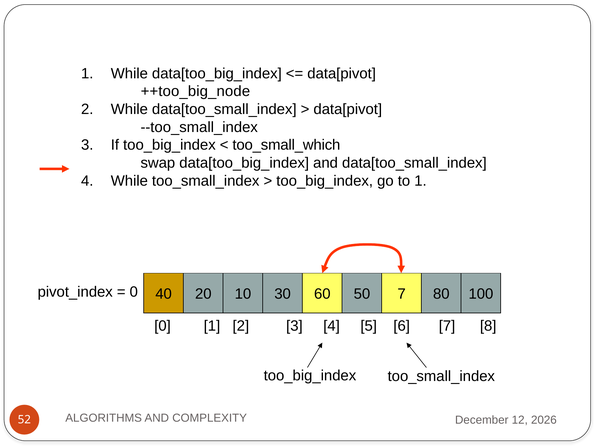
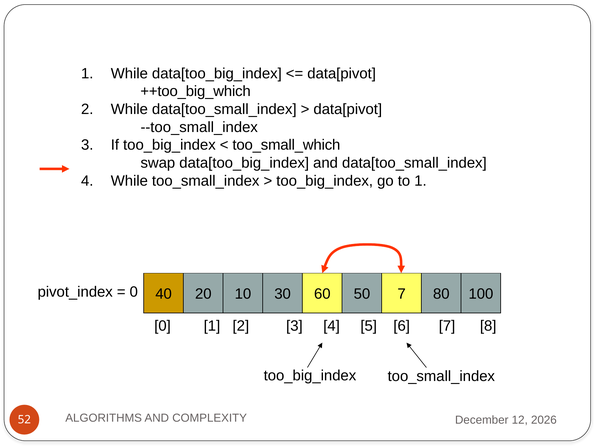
++too_big_node: ++too_big_node -> ++too_big_which
